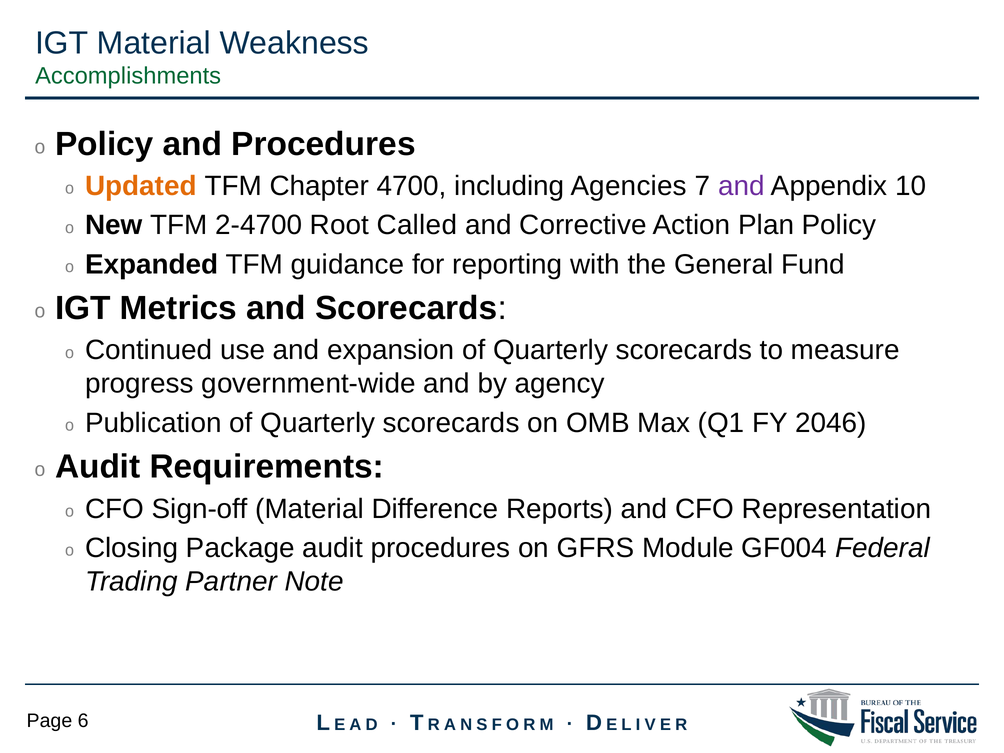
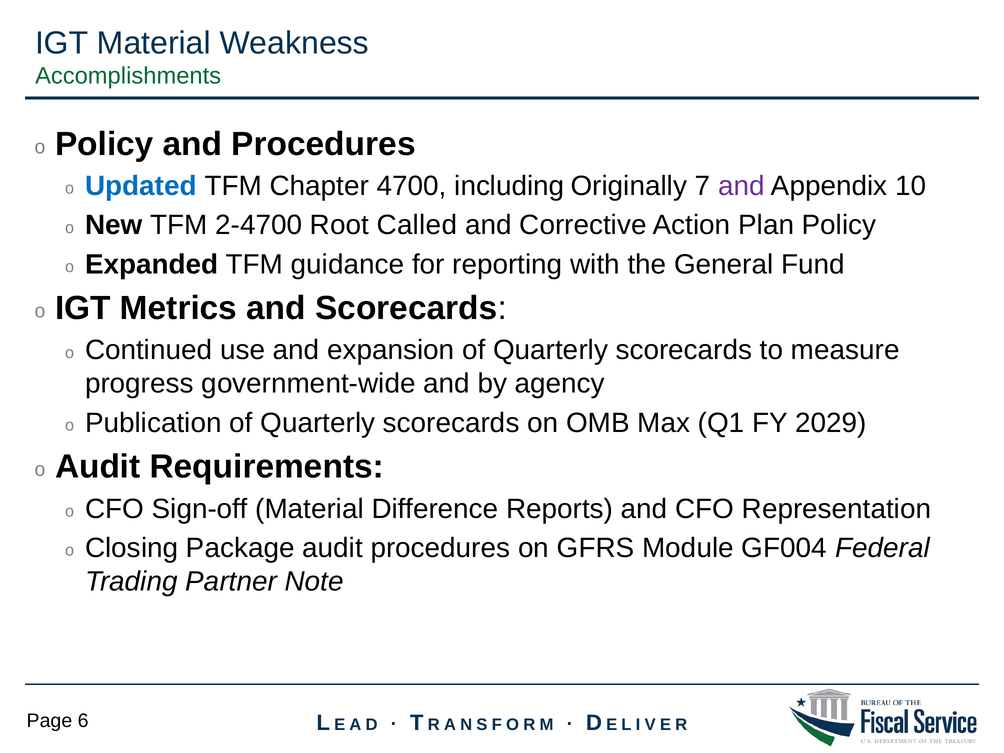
Updated colour: orange -> blue
Agencies: Agencies -> Originally
2046: 2046 -> 2029
